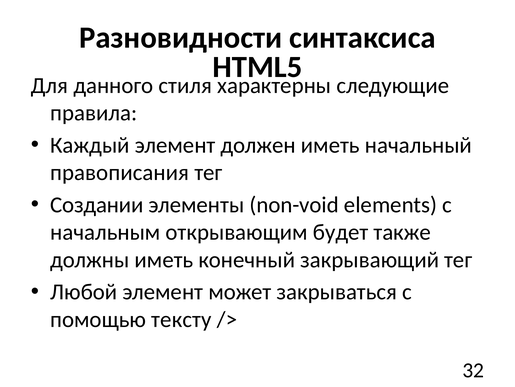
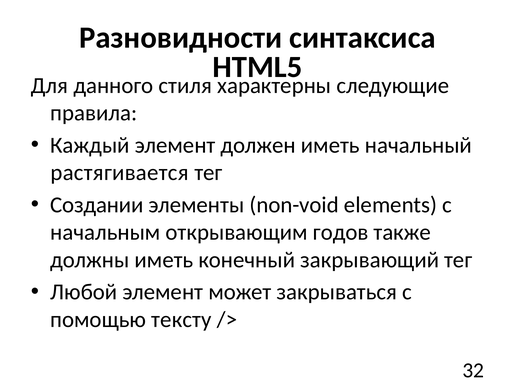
правописания: правописания -> растягивается
будет: будет -> годов
